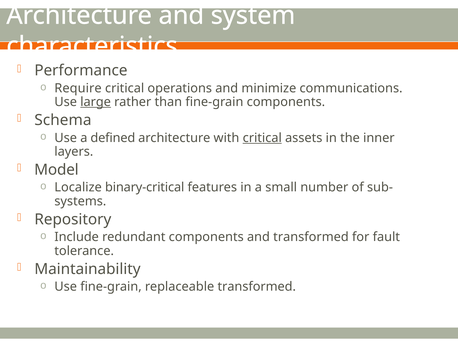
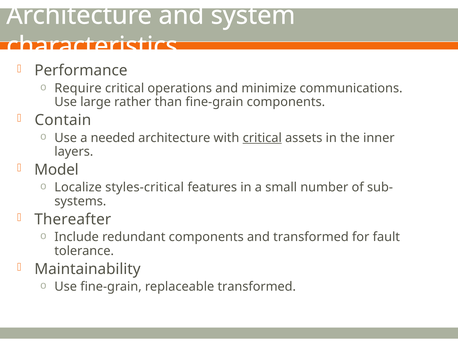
large underline: present -> none
Schema: Schema -> Contain
defined: defined -> needed
binary-critical: binary-critical -> styles-critical
Repository: Repository -> Thereafter
